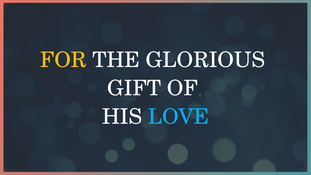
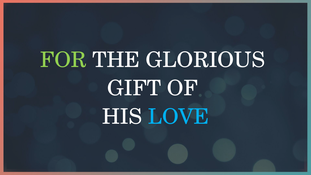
FOR colour: yellow -> light green
